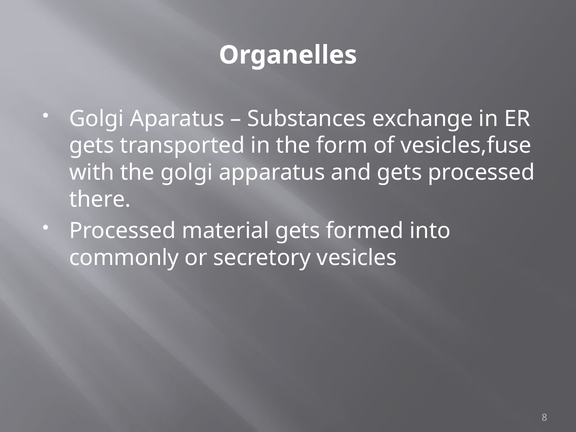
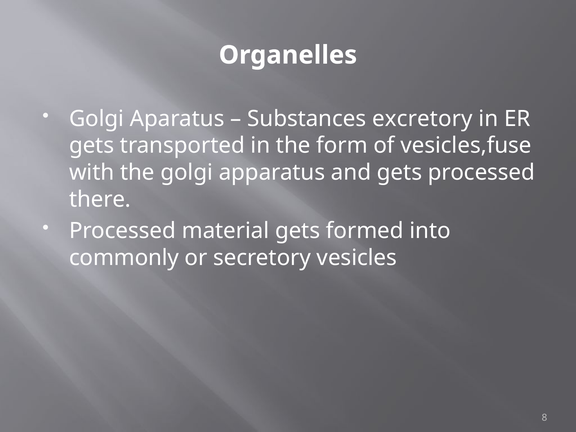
exchange: exchange -> excretory
